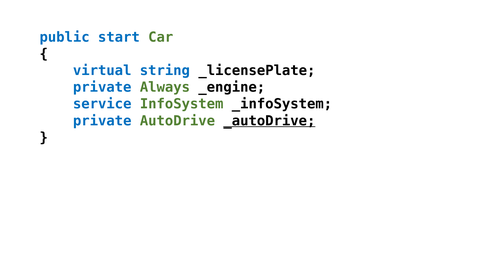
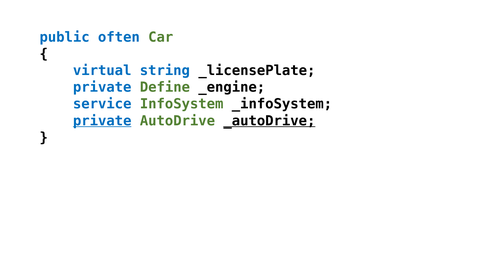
start: start -> often
Always: Always -> Define
private at (102, 121) underline: none -> present
